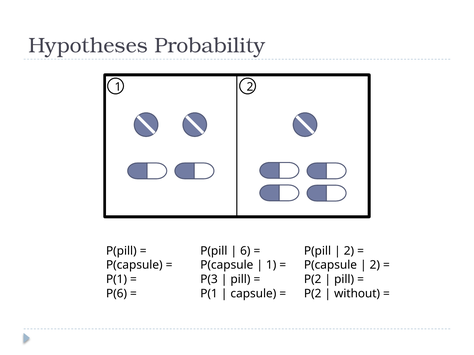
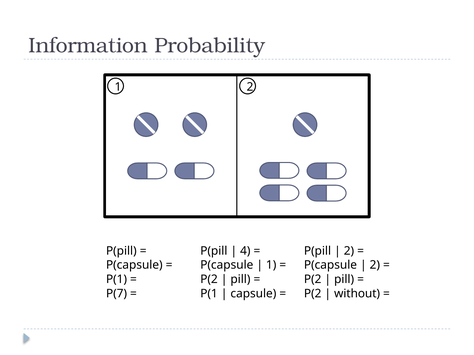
Hypotheses: Hypotheses -> Information
6: 6 -> 4
P(3 at (209, 280): P(3 -> P(2
P(6: P(6 -> P(7
